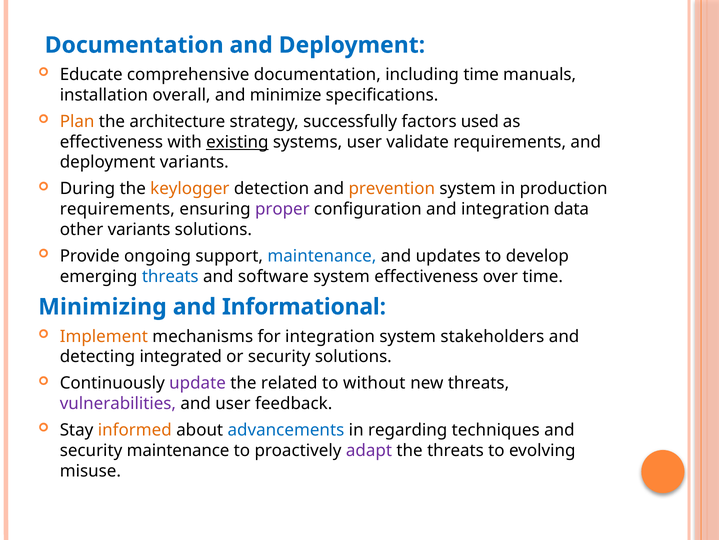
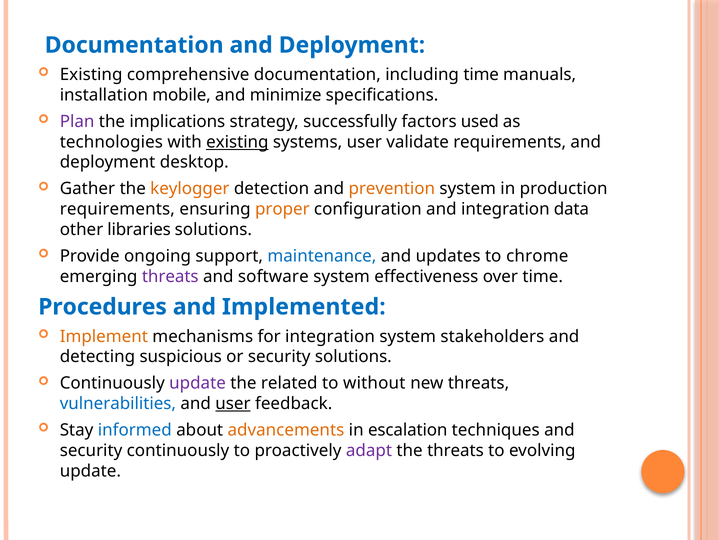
Educate at (91, 75): Educate -> Existing
overall: overall -> mobile
Plan colour: orange -> purple
architecture: architecture -> implications
effectiveness at (111, 142): effectiveness -> technologies
deployment variants: variants -> desktop
During: During -> Gather
proper colour: purple -> orange
other variants: variants -> libraries
develop: develop -> chrome
threats at (170, 276) colour: blue -> purple
Minimizing: Minimizing -> Procedures
Informational: Informational -> Implemented
integrated: integrated -> suspicious
vulnerabilities colour: purple -> blue
user at (233, 403) underline: none -> present
informed colour: orange -> blue
advancements colour: blue -> orange
regarding: regarding -> escalation
security maintenance: maintenance -> continuously
misuse at (90, 470): misuse -> update
